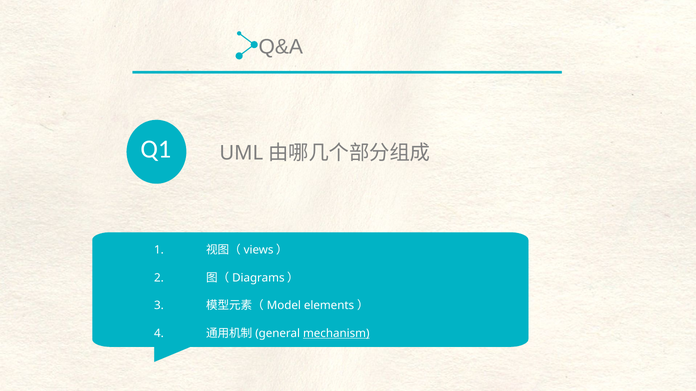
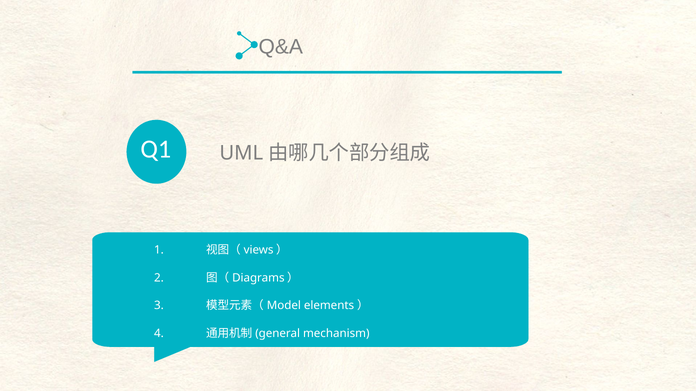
mechanism underline: present -> none
